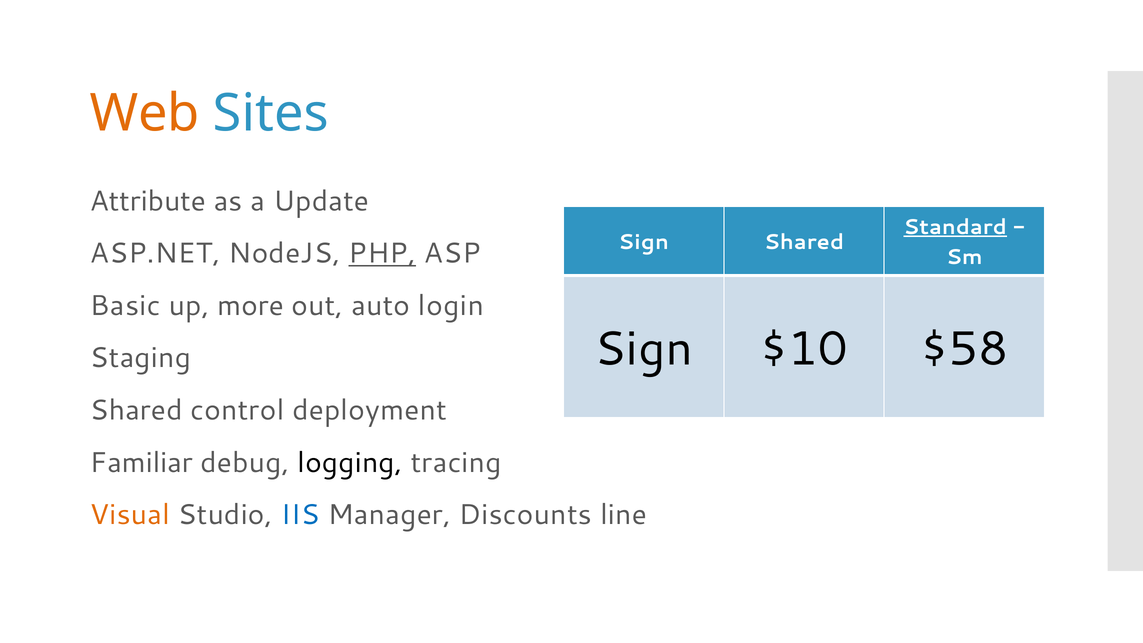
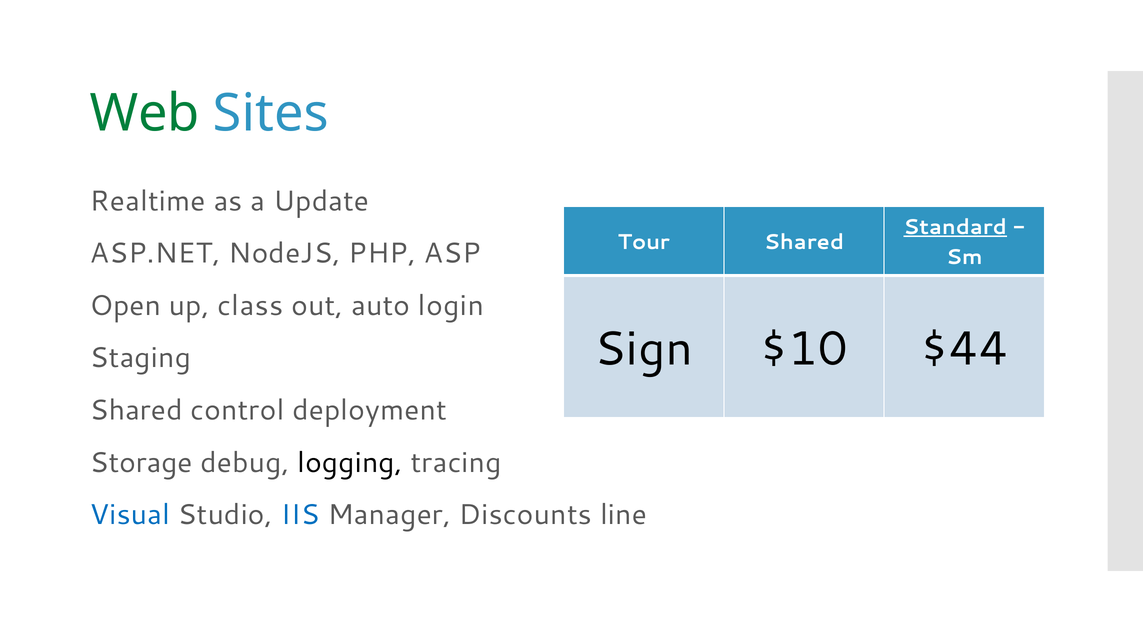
Web colour: orange -> green
Attribute: Attribute -> Realtime
Sign at (644, 242): Sign -> Tour
PHP underline: present -> none
Basic: Basic -> Open
more: more -> class
$58: $58 -> $44
Familiar: Familiar -> Storage
Visual colour: orange -> blue
